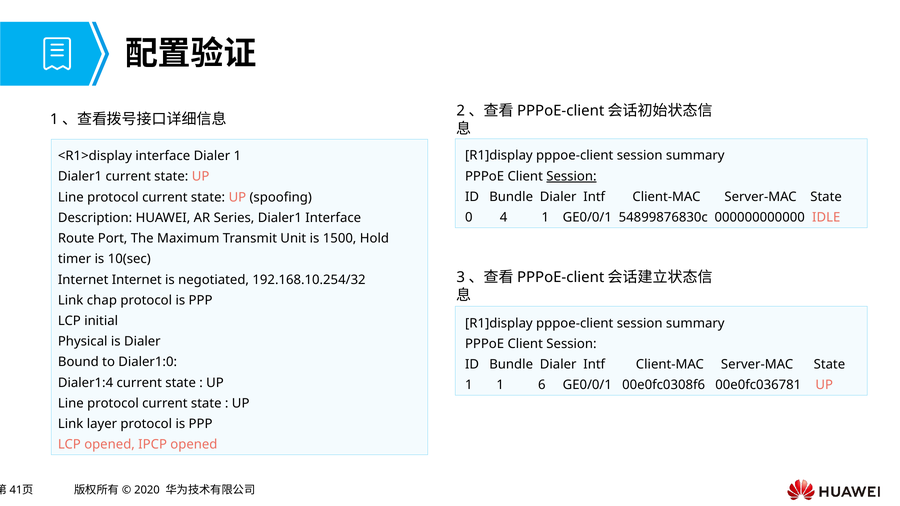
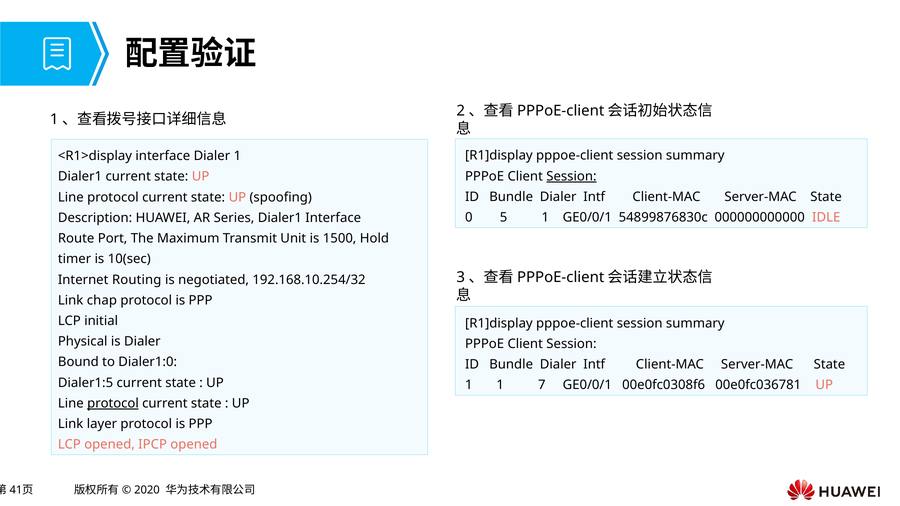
4: 4 -> 5
Internet Internet: Internet -> Routing
Dialer1:4: Dialer1:4 -> Dialer1:5
6: 6 -> 7
protocol at (113, 404) underline: none -> present
